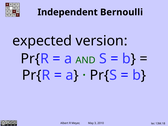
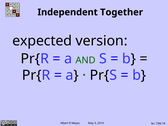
Bernoulli: Bernoulli -> Together
